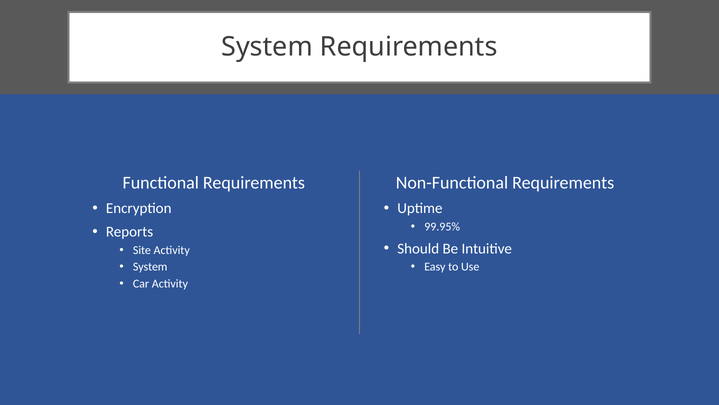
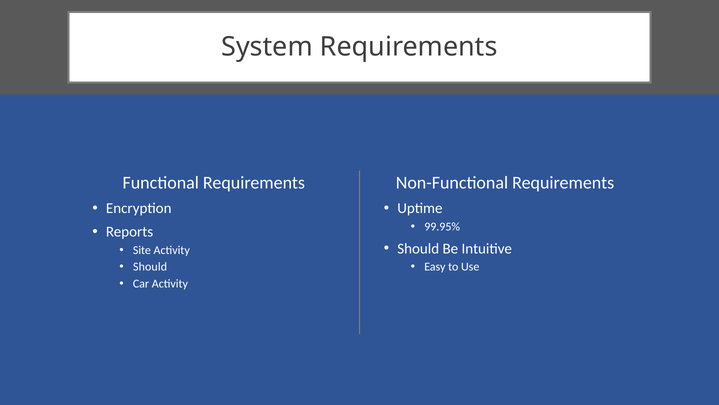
System at (150, 267): System -> Should
